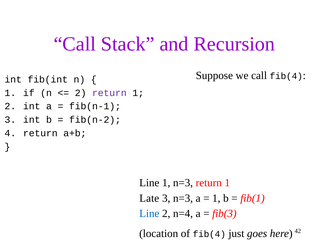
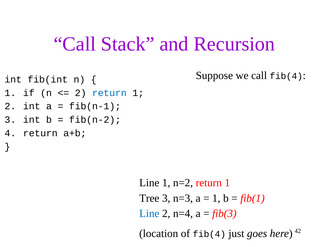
return at (109, 93) colour: purple -> blue
1 n=3: n=3 -> n=2
Late: Late -> Tree
